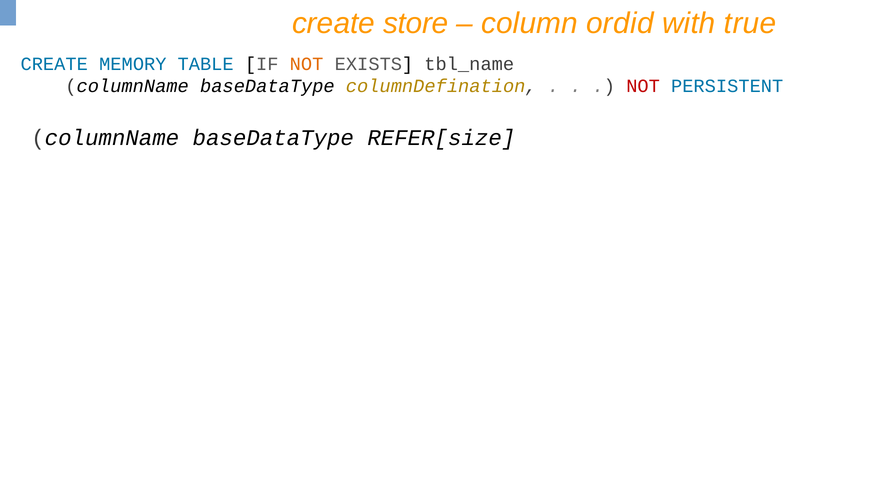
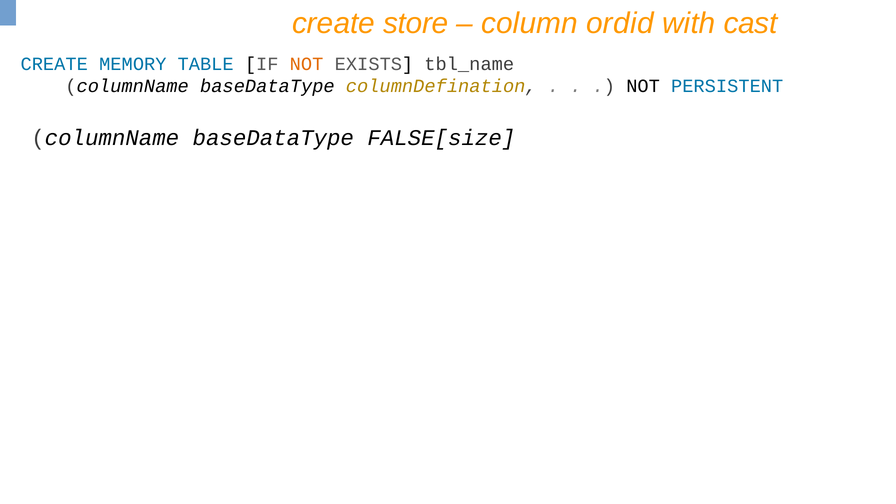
true: true -> cast
NOT at (643, 86) colour: red -> black
REFER[size: REFER[size -> FALSE[size
